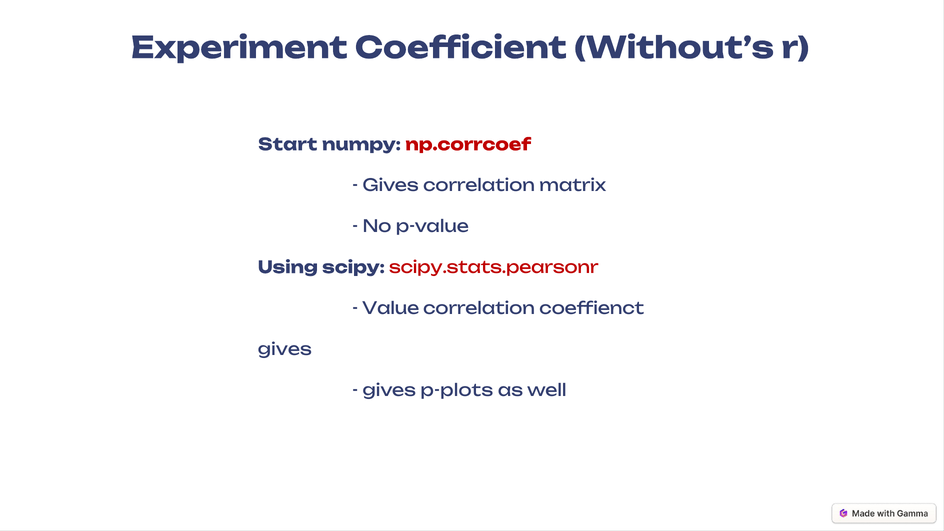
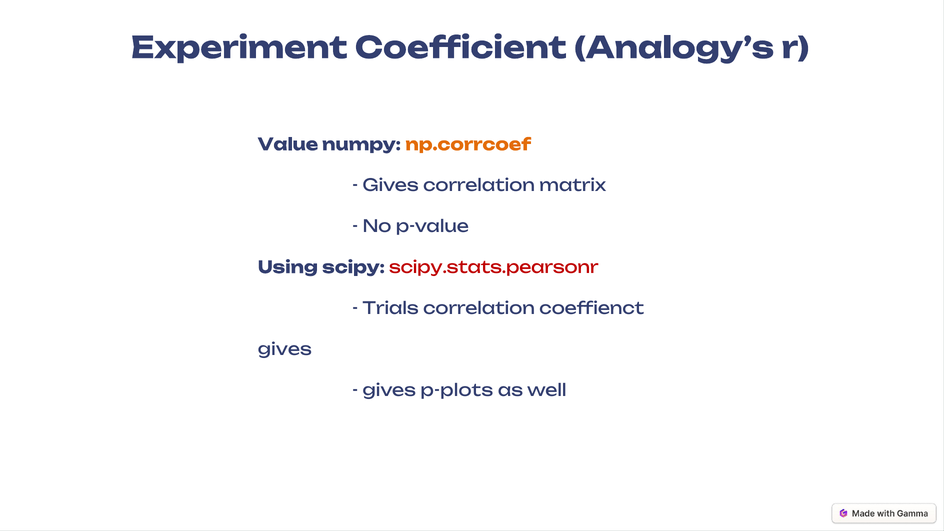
Without’s: Without’s -> Analogy’s
Start: Start -> Value
np.corrcoef colour: red -> orange
Value: Value -> Trials
